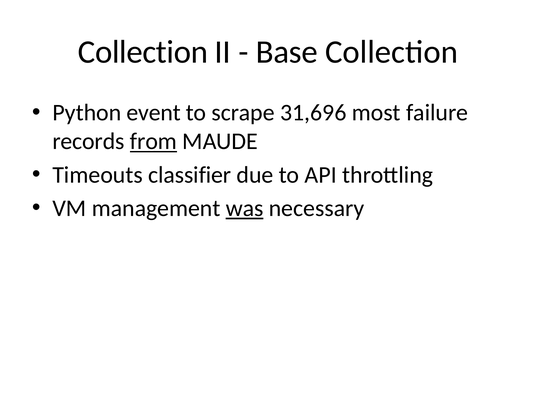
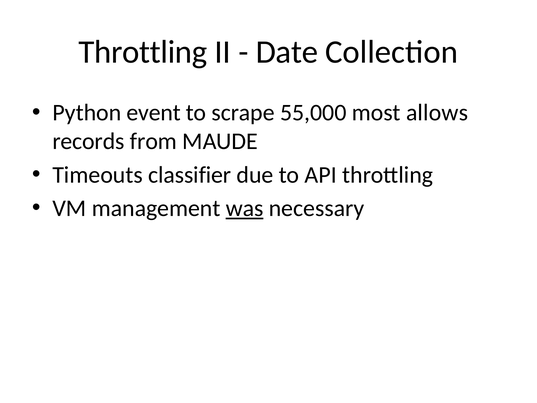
Collection at (143, 52): Collection -> Throttling
Base: Base -> Date
31,696: 31,696 -> 55,000
failure: failure -> allows
from underline: present -> none
